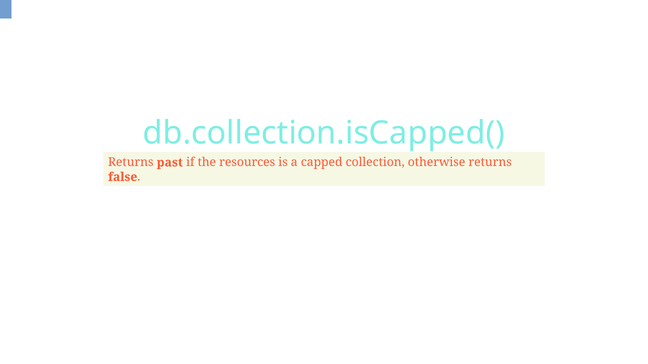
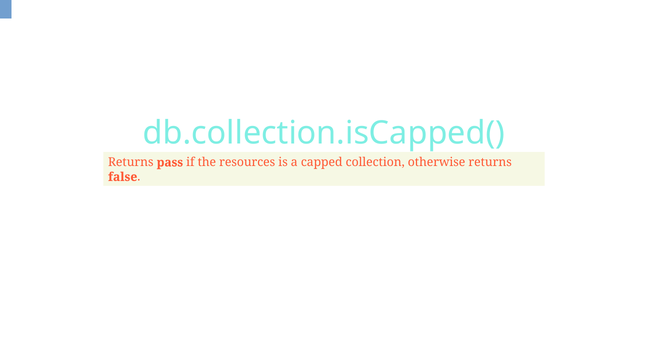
past: past -> pass
